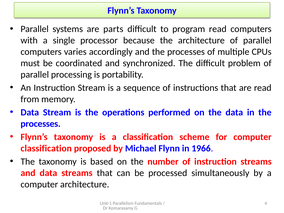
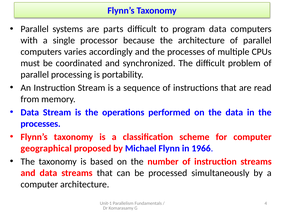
program read: read -> data
classification at (46, 148): classification -> geographical
